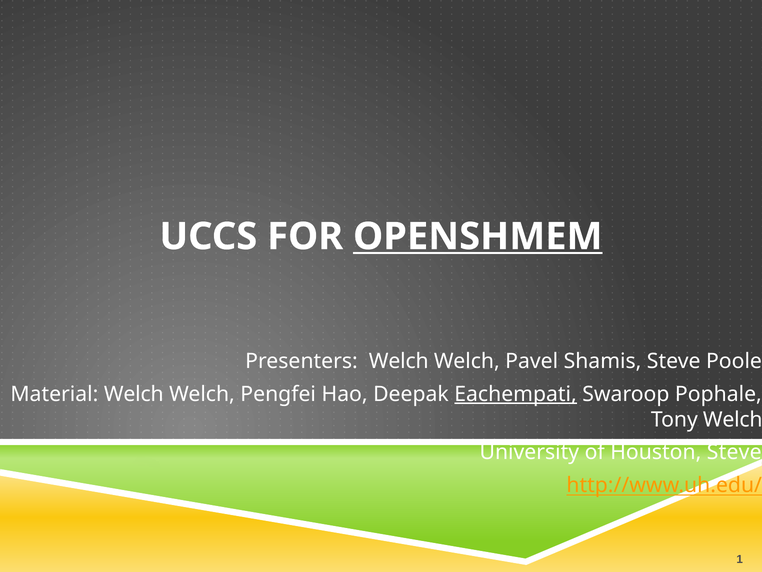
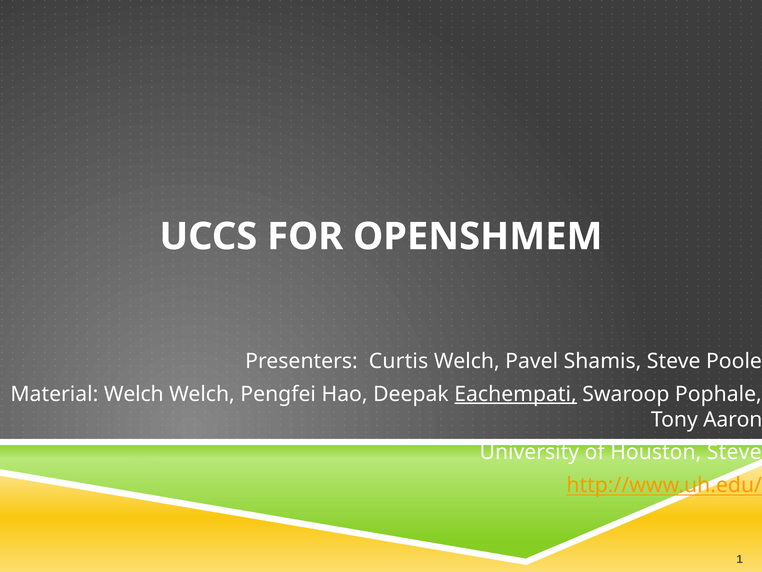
OPENSHMEM underline: present -> none
Presenters Welch: Welch -> Curtis
Tony Welch: Welch -> Aaron
